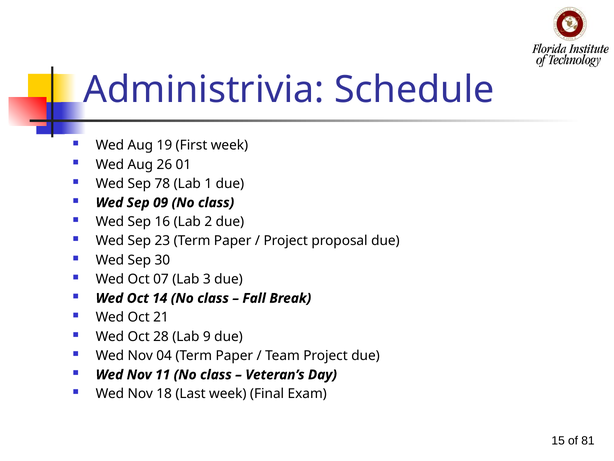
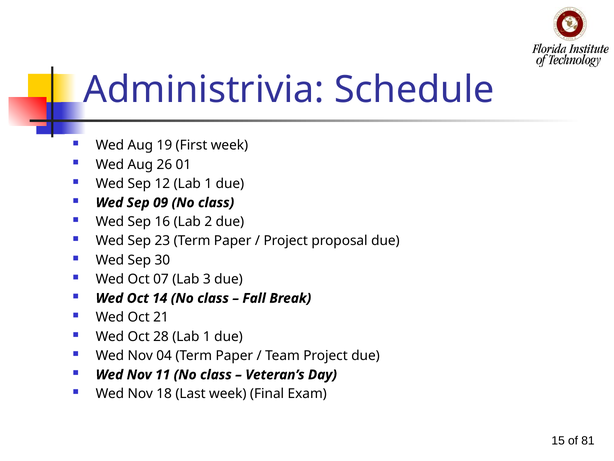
78: 78 -> 12
28 Lab 9: 9 -> 1
